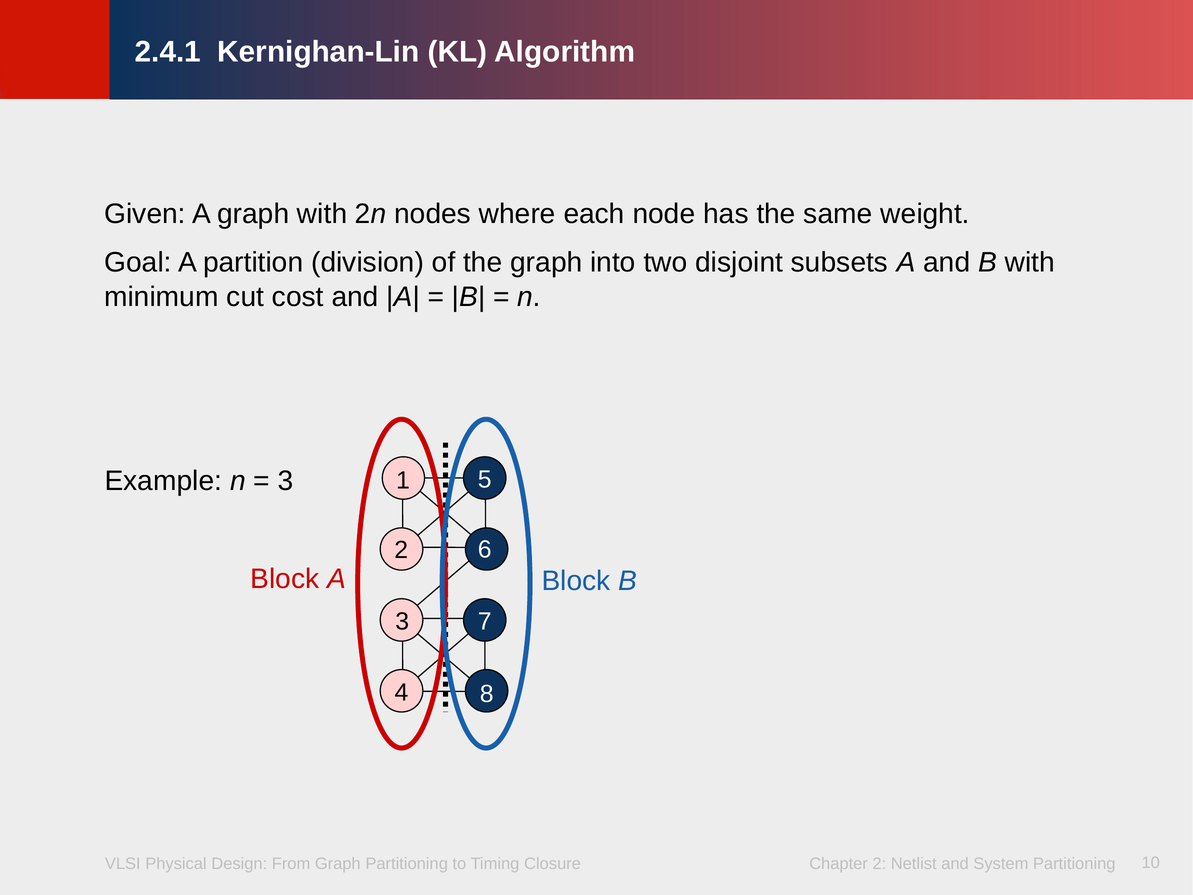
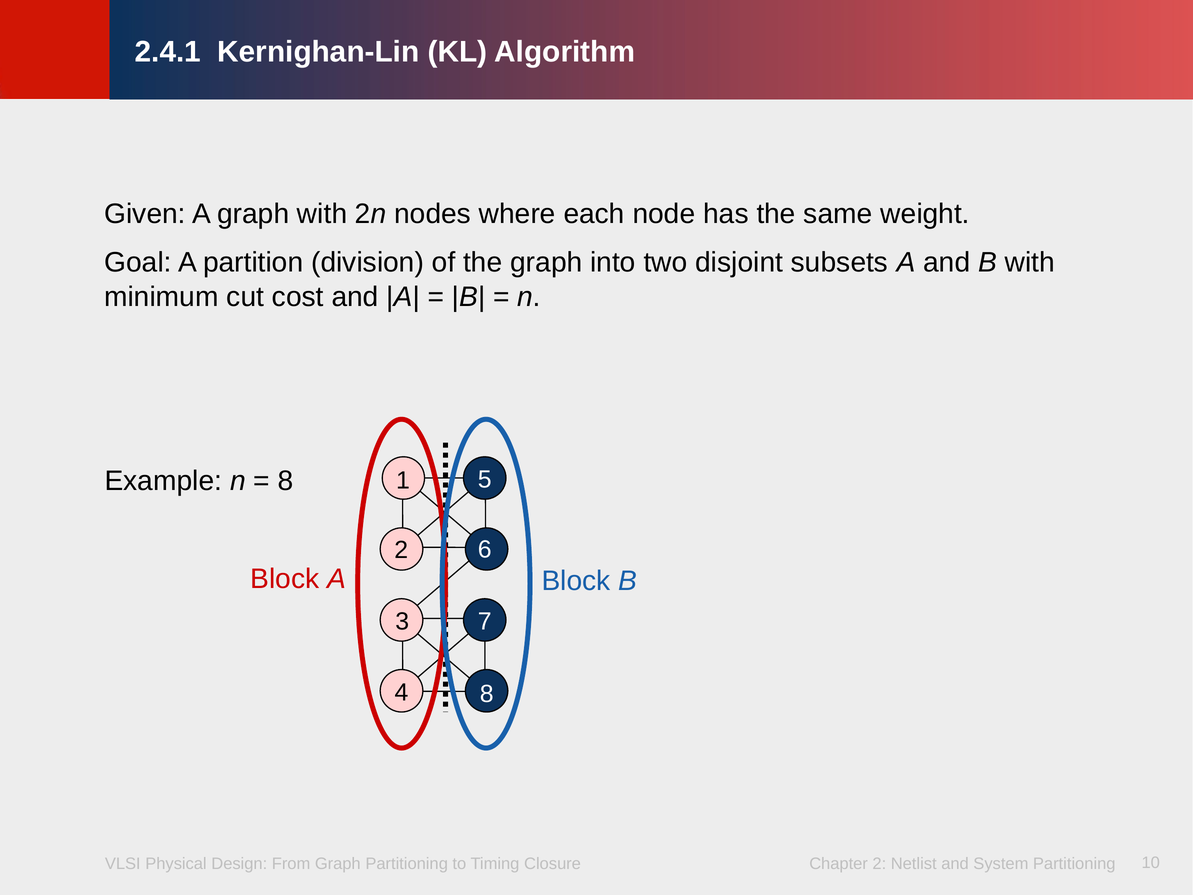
3 at (285, 481): 3 -> 8
